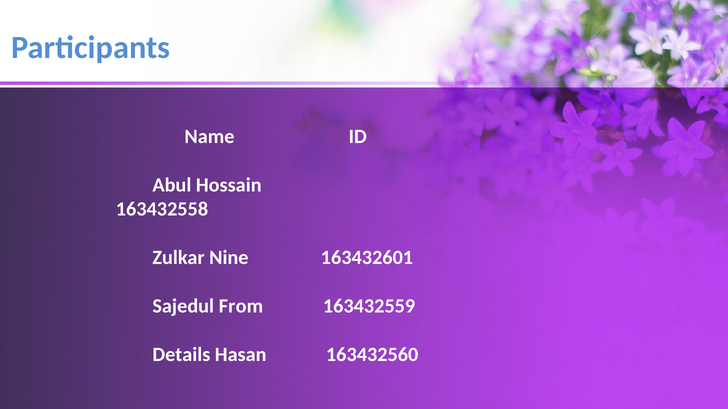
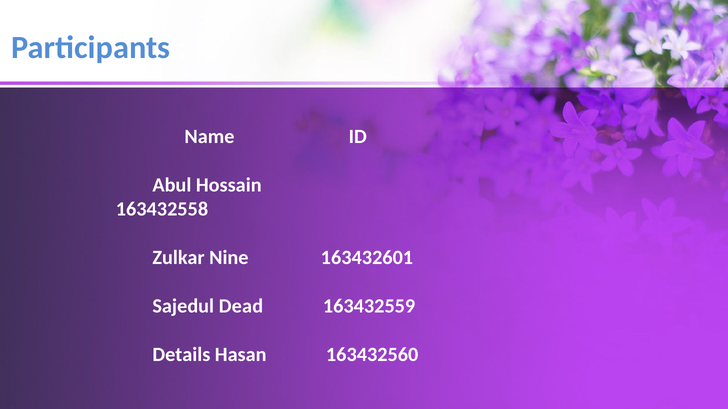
From: From -> Dead
